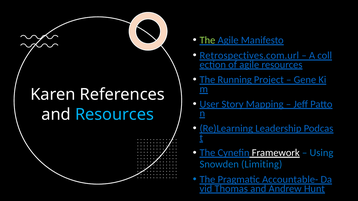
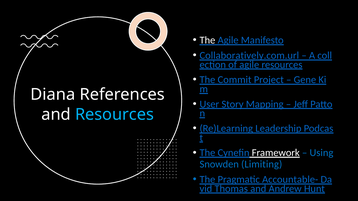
The at (207, 40) colour: light green -> white
Retrospectives.com.url: Retrospectives.com.url -> Collaboratively.com.url
Running: Running -> Commit
Karen: Karen -> Diana
